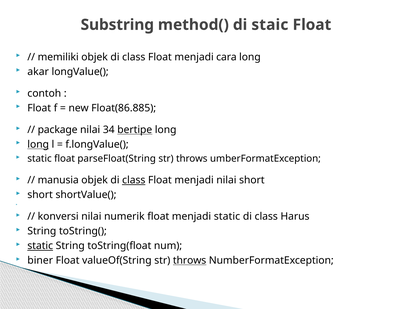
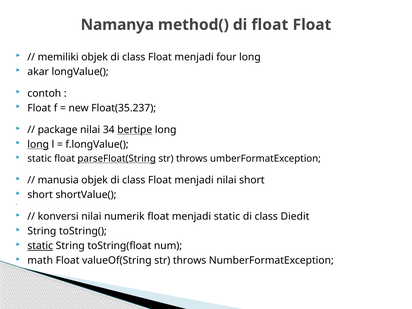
Substring: Substring -> Namanya
di staic: staic -> float
cara: cara -> four
Float(86.885: Float(86.885 -> Float(35.237
parseFloat(String underline: none -> present
class at (134, 180) underline: present -> none
Harus: Harus -> Diedit
biner: biner -> math
throws at (190, 260) underline: present -> none
